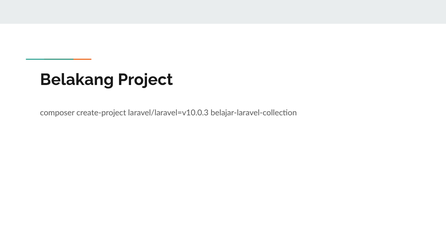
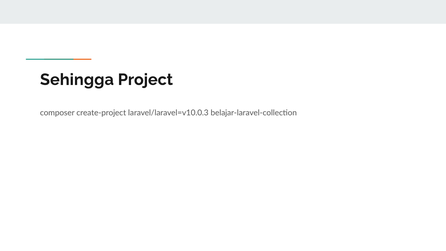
Belakang: Belakang -> Sehingga
